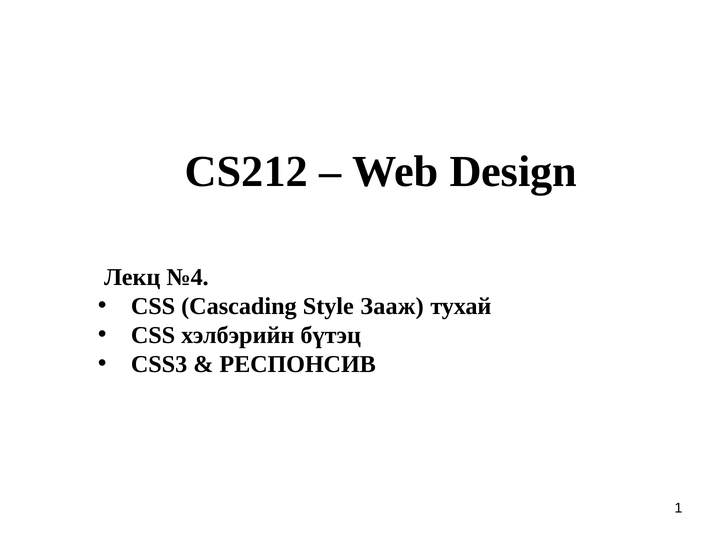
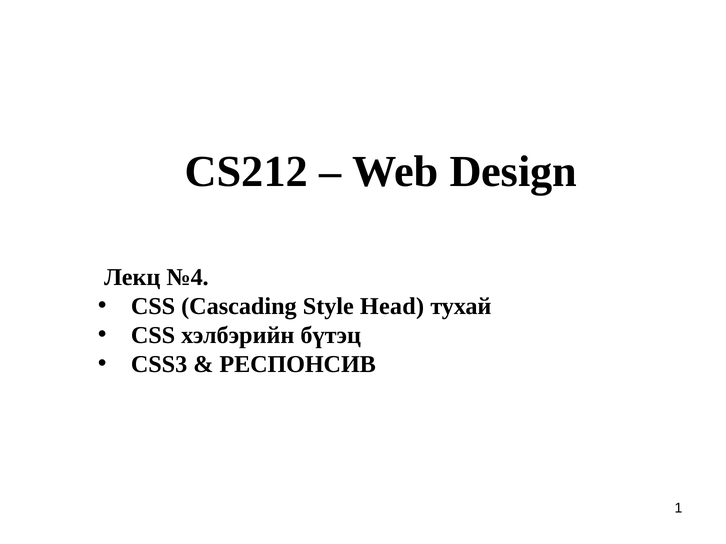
Зааж: Зааж -> Head
